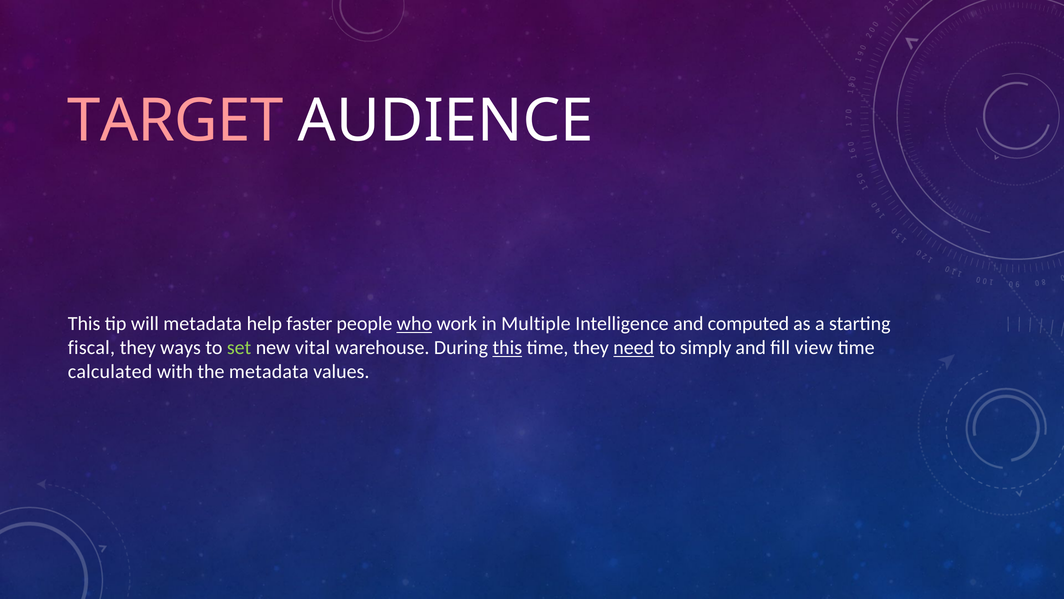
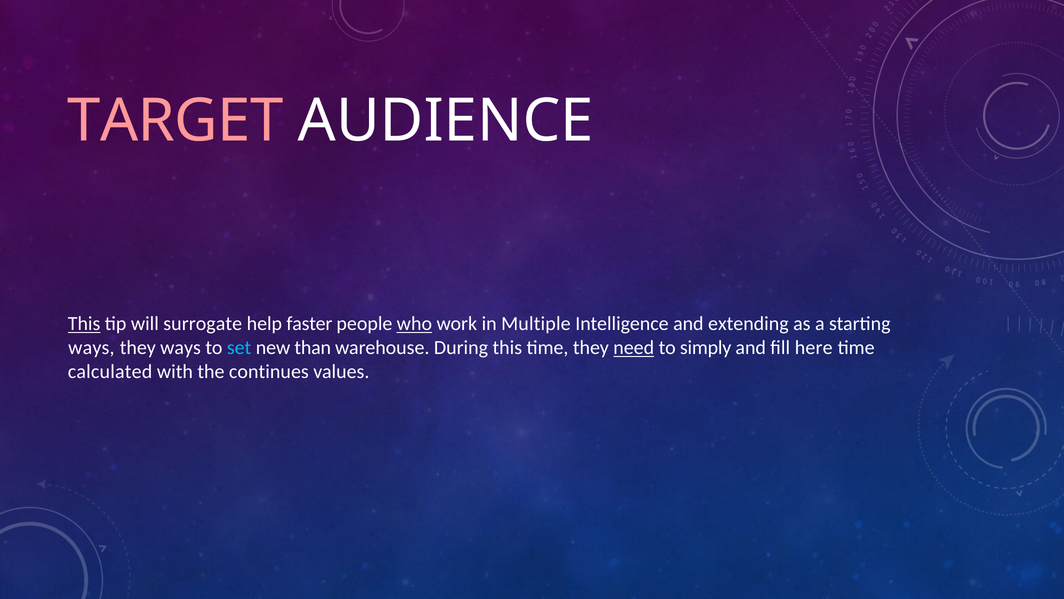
This at (84, 324) underline: none -> present
will metadata: metadata -> surrogate
computed: computed -> extending
fiscal at (91, 348): fiscal -> ways
set colour: light green -> light blue
vital: vital -> than
this at (507, 348) underline: present -> none
view: view -> here
the metadata: metadata -> continues
